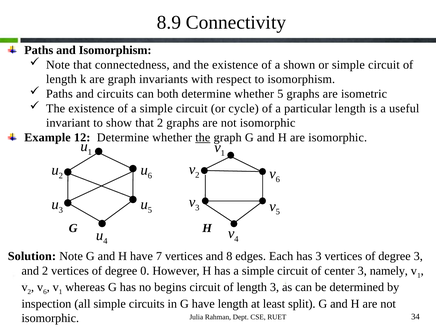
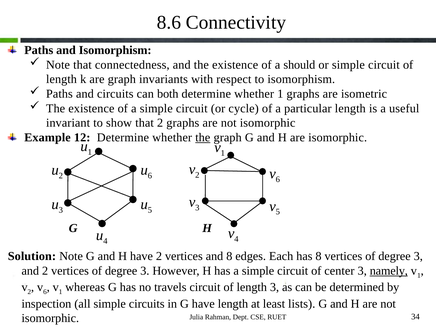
8.9: 8.9 -> 8.6
shown: shown -> should
whether 5: 5 -> 1
have 7: 7 -> 2
has 3: 3 -> 8
0 at (145, 271): 0 -> 3
namely underline: none -> present
begins: begins -> travels
split: split -> lists
